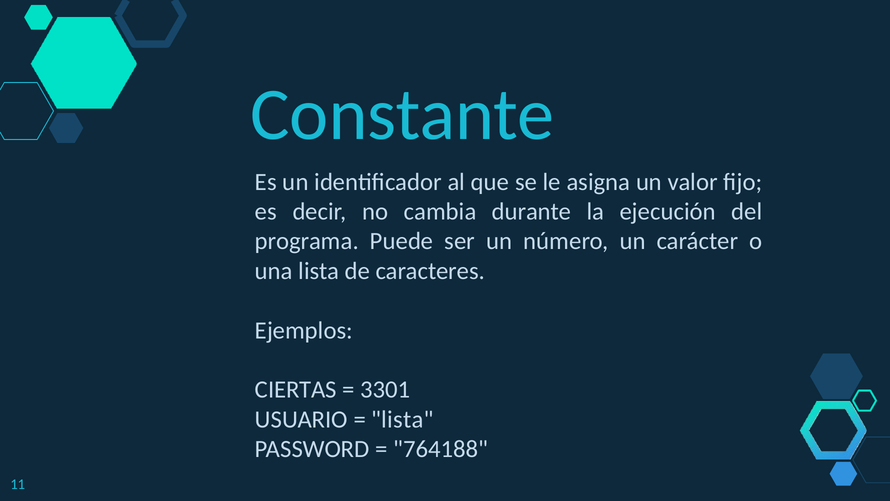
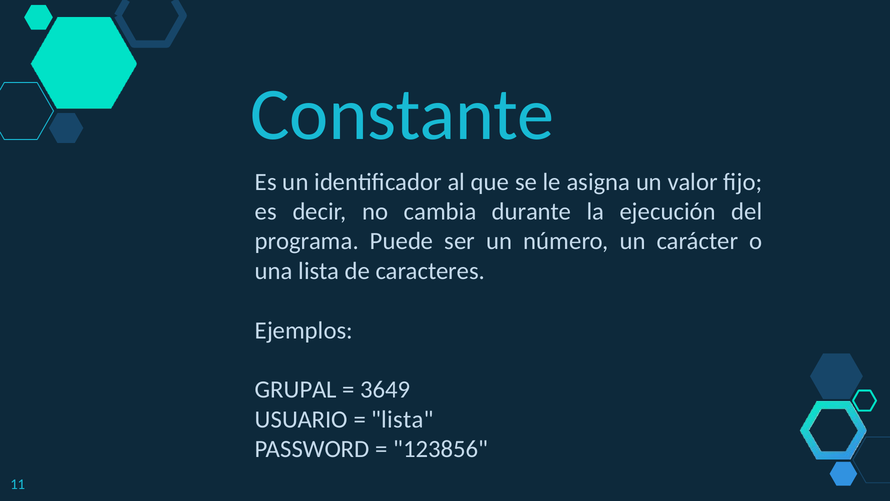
CIERTAS: CIERTAS -> GRUPAL
3301: 3301 -> 3649
764188: 764188 -> 123856
